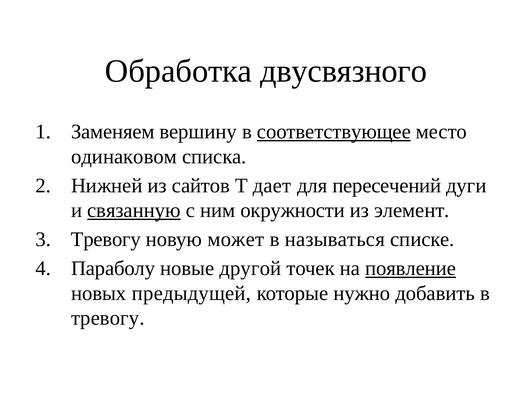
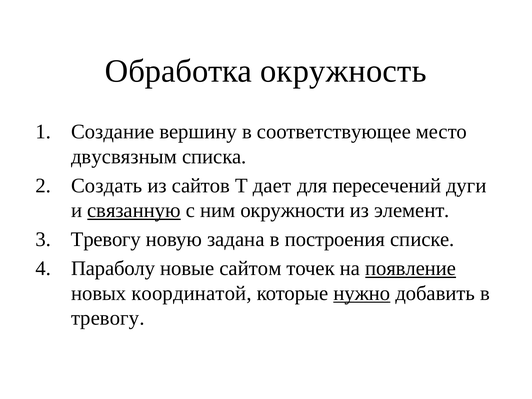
двусвязного: двусвязного -> окружность
Заменяем: Заменяем -> Создание
соответствующее underline: present -> none
одинаковом: одинаковом -> двусвязным
Нижней: Нижней -> Создать
может: может -> задана
называться: называться -> построения
другой: другой -> сайтом
предыдущей: предыдущей -> координатой
нужно underline: none -> present
